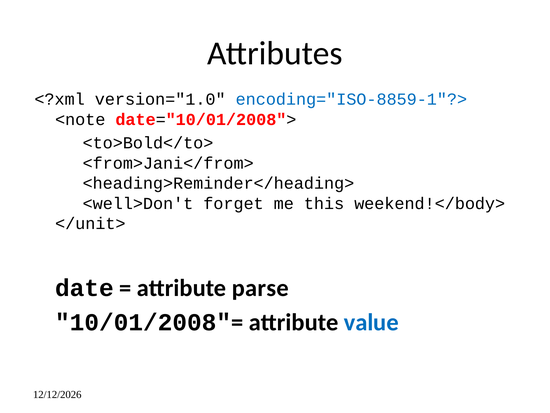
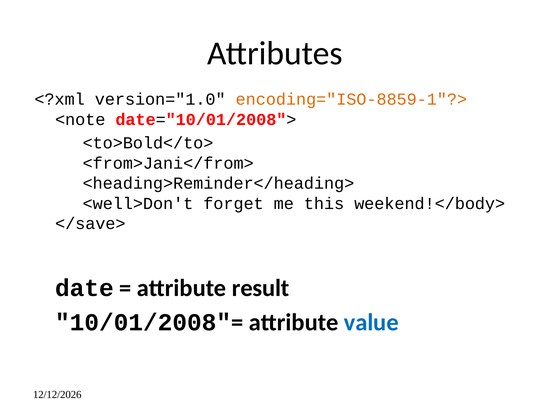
encoding="ISO-8859-1"?> colour: blue -> orange
</unit>: </unit> -> </save>
parse: parse -> result
